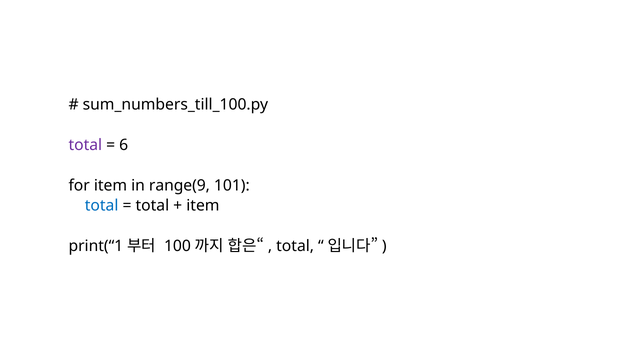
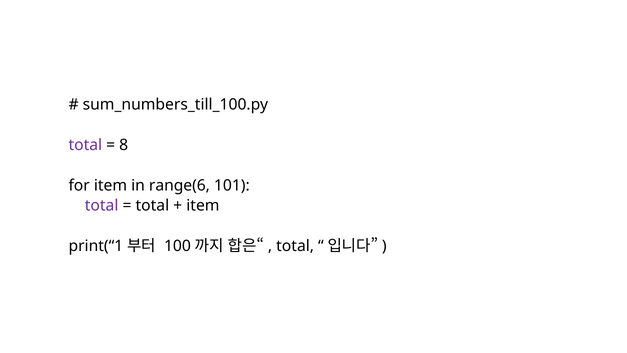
6: 6 -> 8
range(9: range(9 -> range(6
total at (102, 206) colour: blue -> purple
